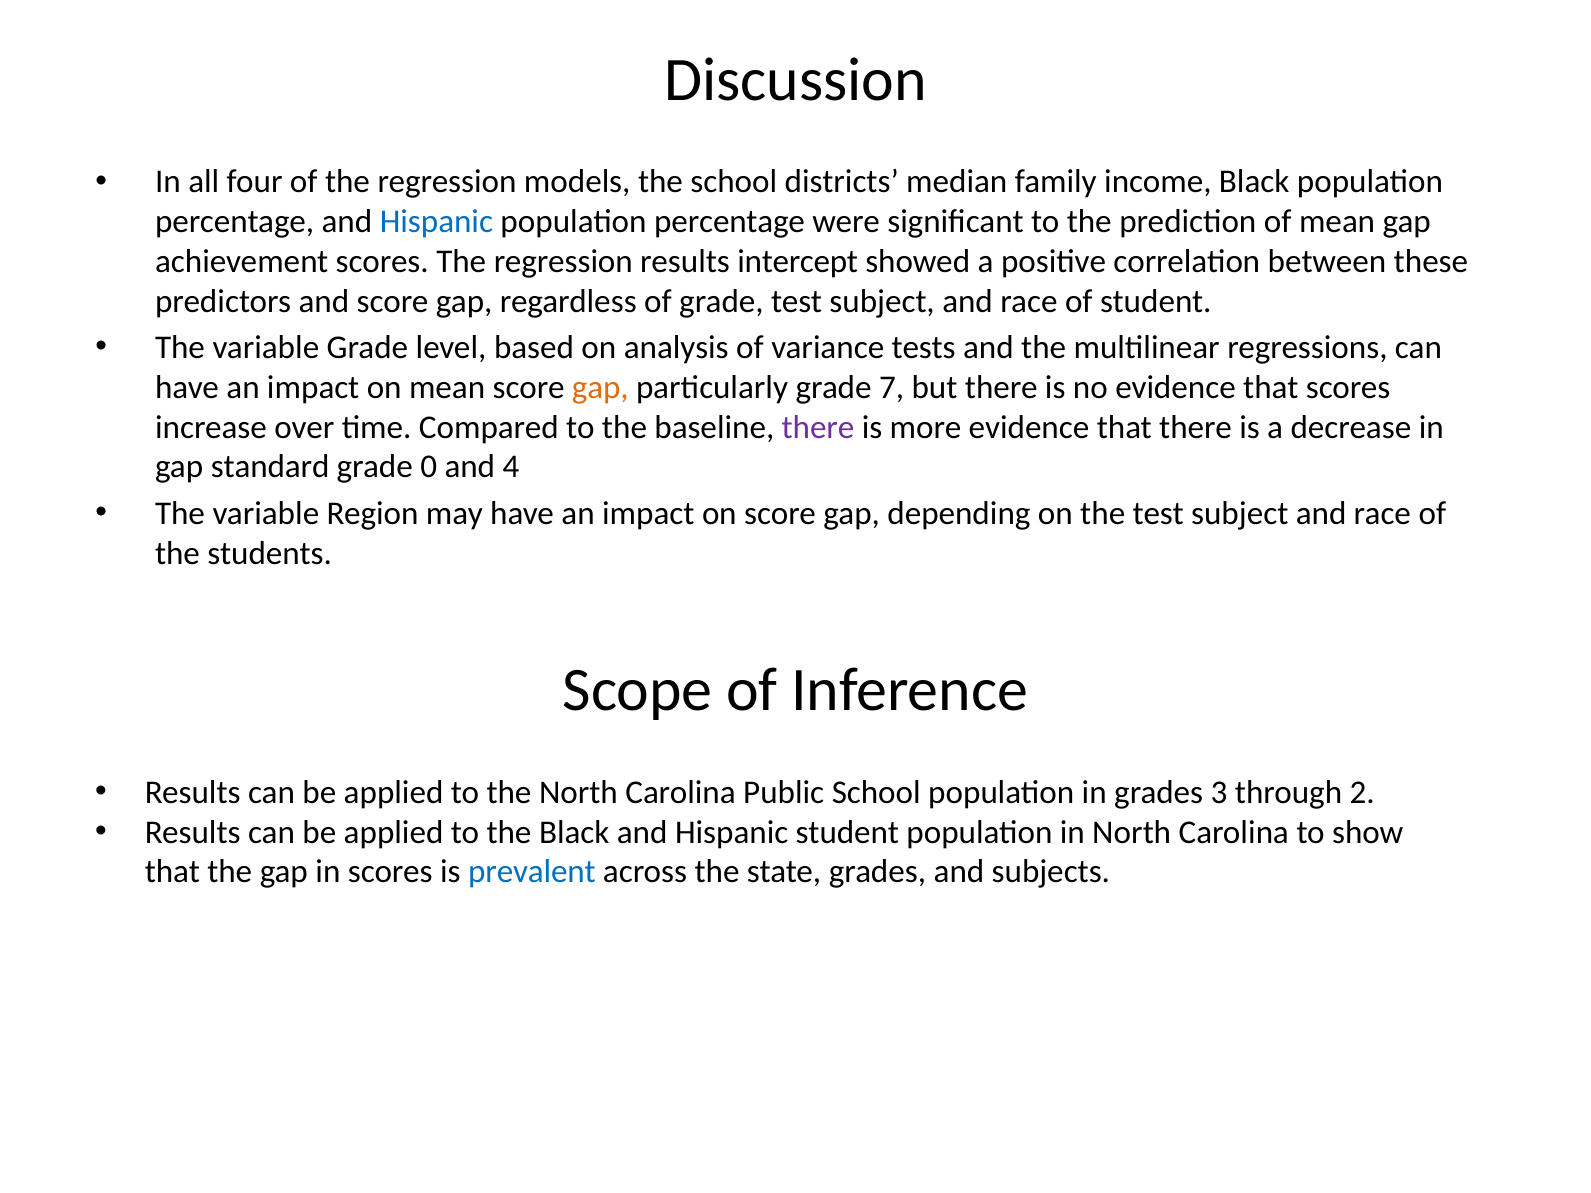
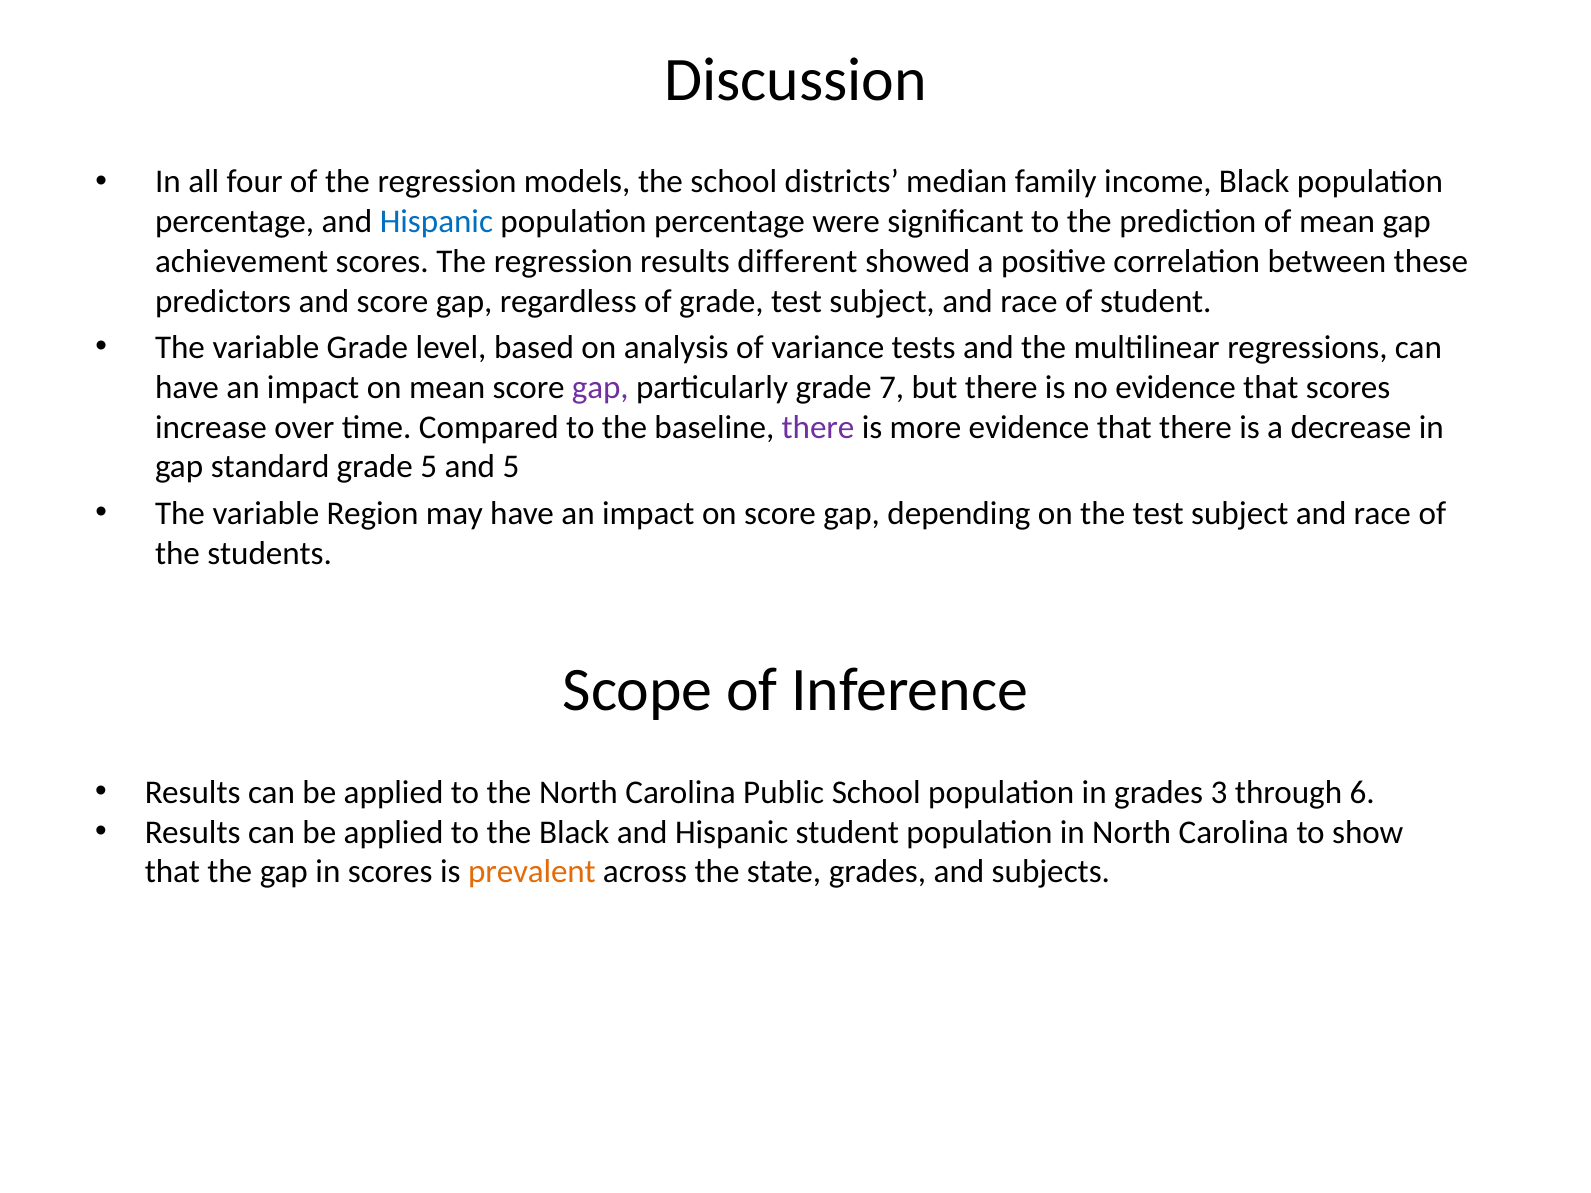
intercept: intercept -> different
gap at (600, 388) colour: orange -> purple
grade 0: 0 -> 5
and 4: 4 -> 5
2: 2 -> 6
prevalent colour: blue -> orange
